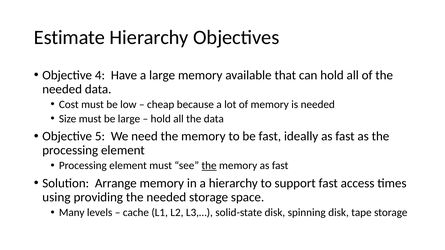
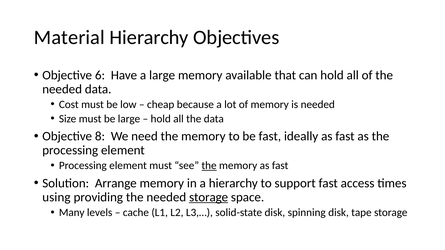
Estimate: Estimate -> Material
4: 4 -> 6
5: 5 -> 8
storage at (209, 197) underline: none -> present
